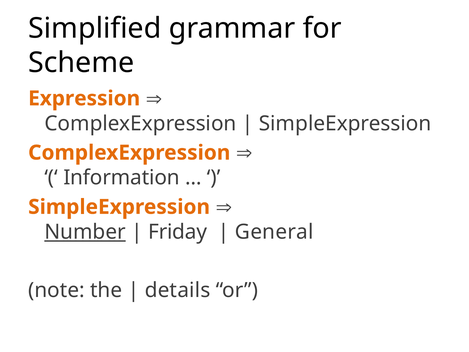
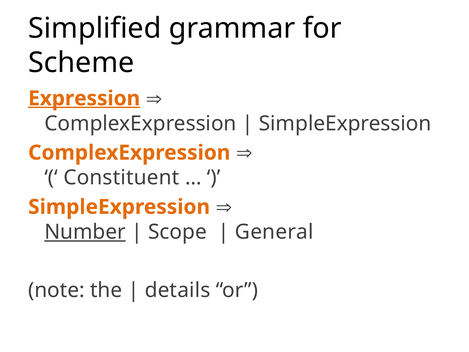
Expression underline: none -> present
Information: Information -> Constituent
Friday: Friday -> Scope
